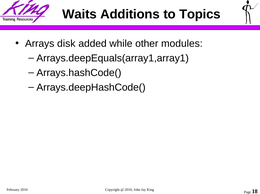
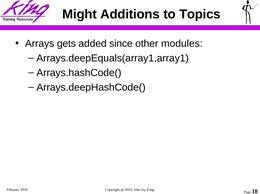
Waits: Waits -> Might
disk: disk -> gets
while: while -> since
